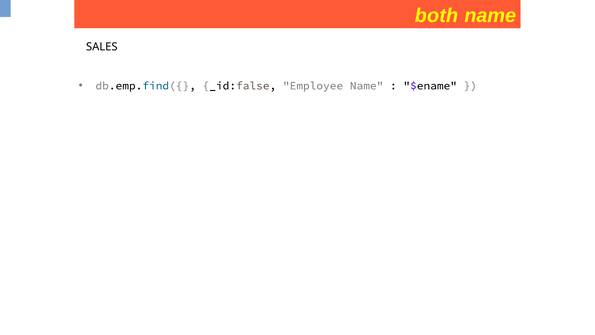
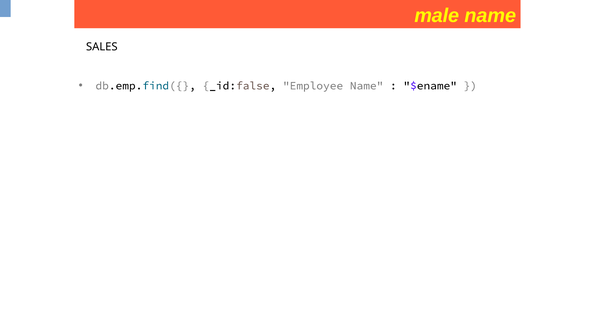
both: both -> male
